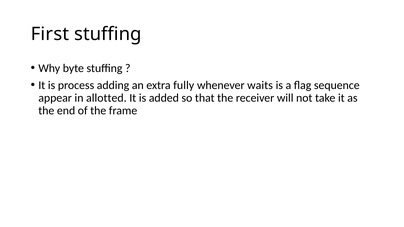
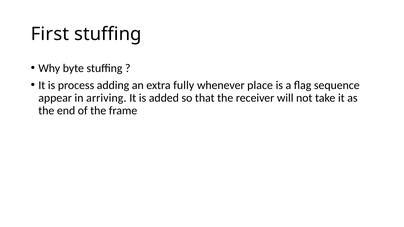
waits: waits -> place
allotted: allotted -> arriving
